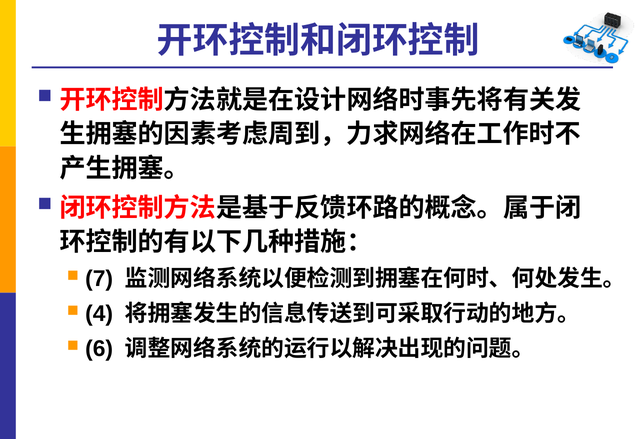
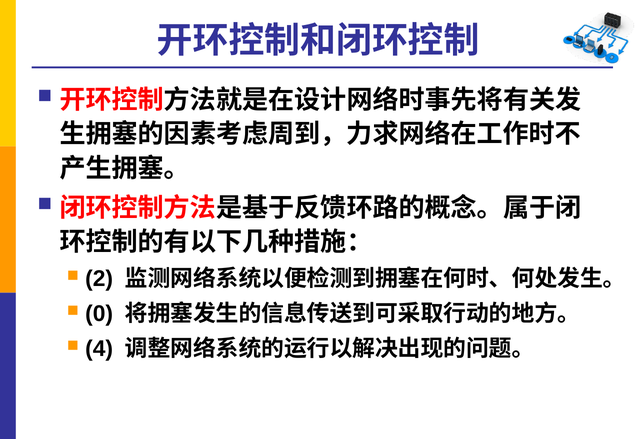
7: 7 -> 2
4: 4 -> 0
6: 6 -> 4
